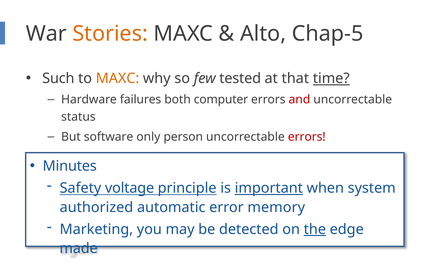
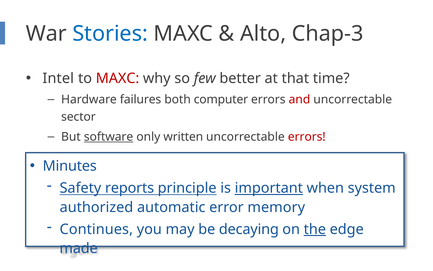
Stories colour: orange -> blue
Chap-5: Chap-5 -> Chap-3
Such: Such -> Intel
MAXC at (118, 78) colour: orange -> red
tested: tested -> better
time underline: present -> none
status: status -> sector
software underline: none -> present
person: person -> written
voltage: voltage -> reports
Marketing: Marketing -> Continues
detected: detected -> decaying
